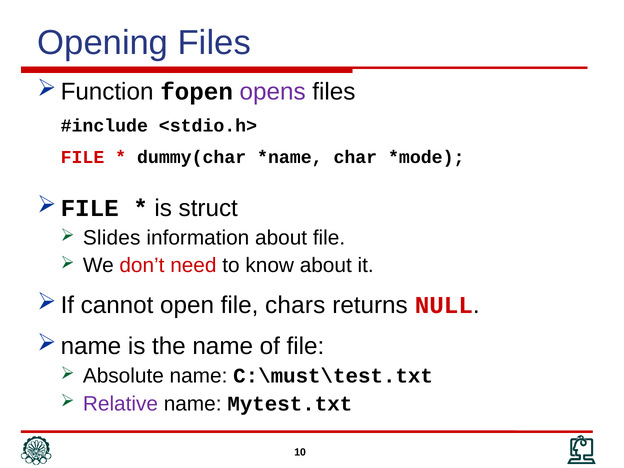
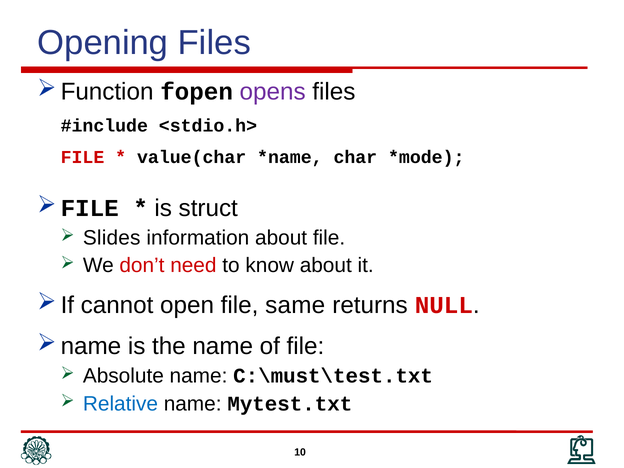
dummy(char: dummy(char -> value(char
chars: chars -> same
Relative colour: purple -> blue
